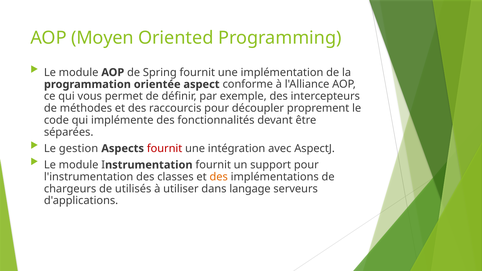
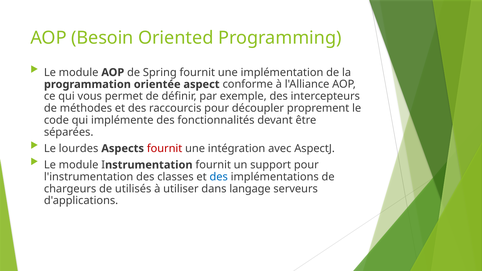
Moyen: Moyen -> Besoin
gestion: gestion -> lourdes
des at (219, 177) colour: orange -> blue
